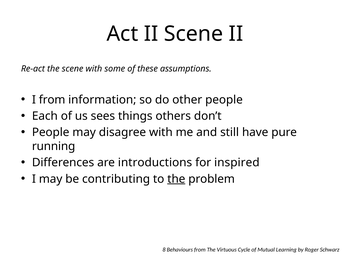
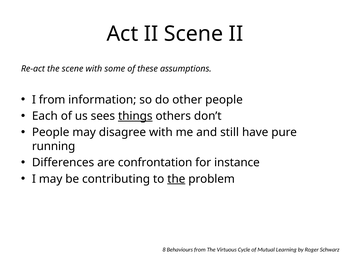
things underline: none -> present
introductions: introductions -> confrontation
inspired: inspired -> instance
